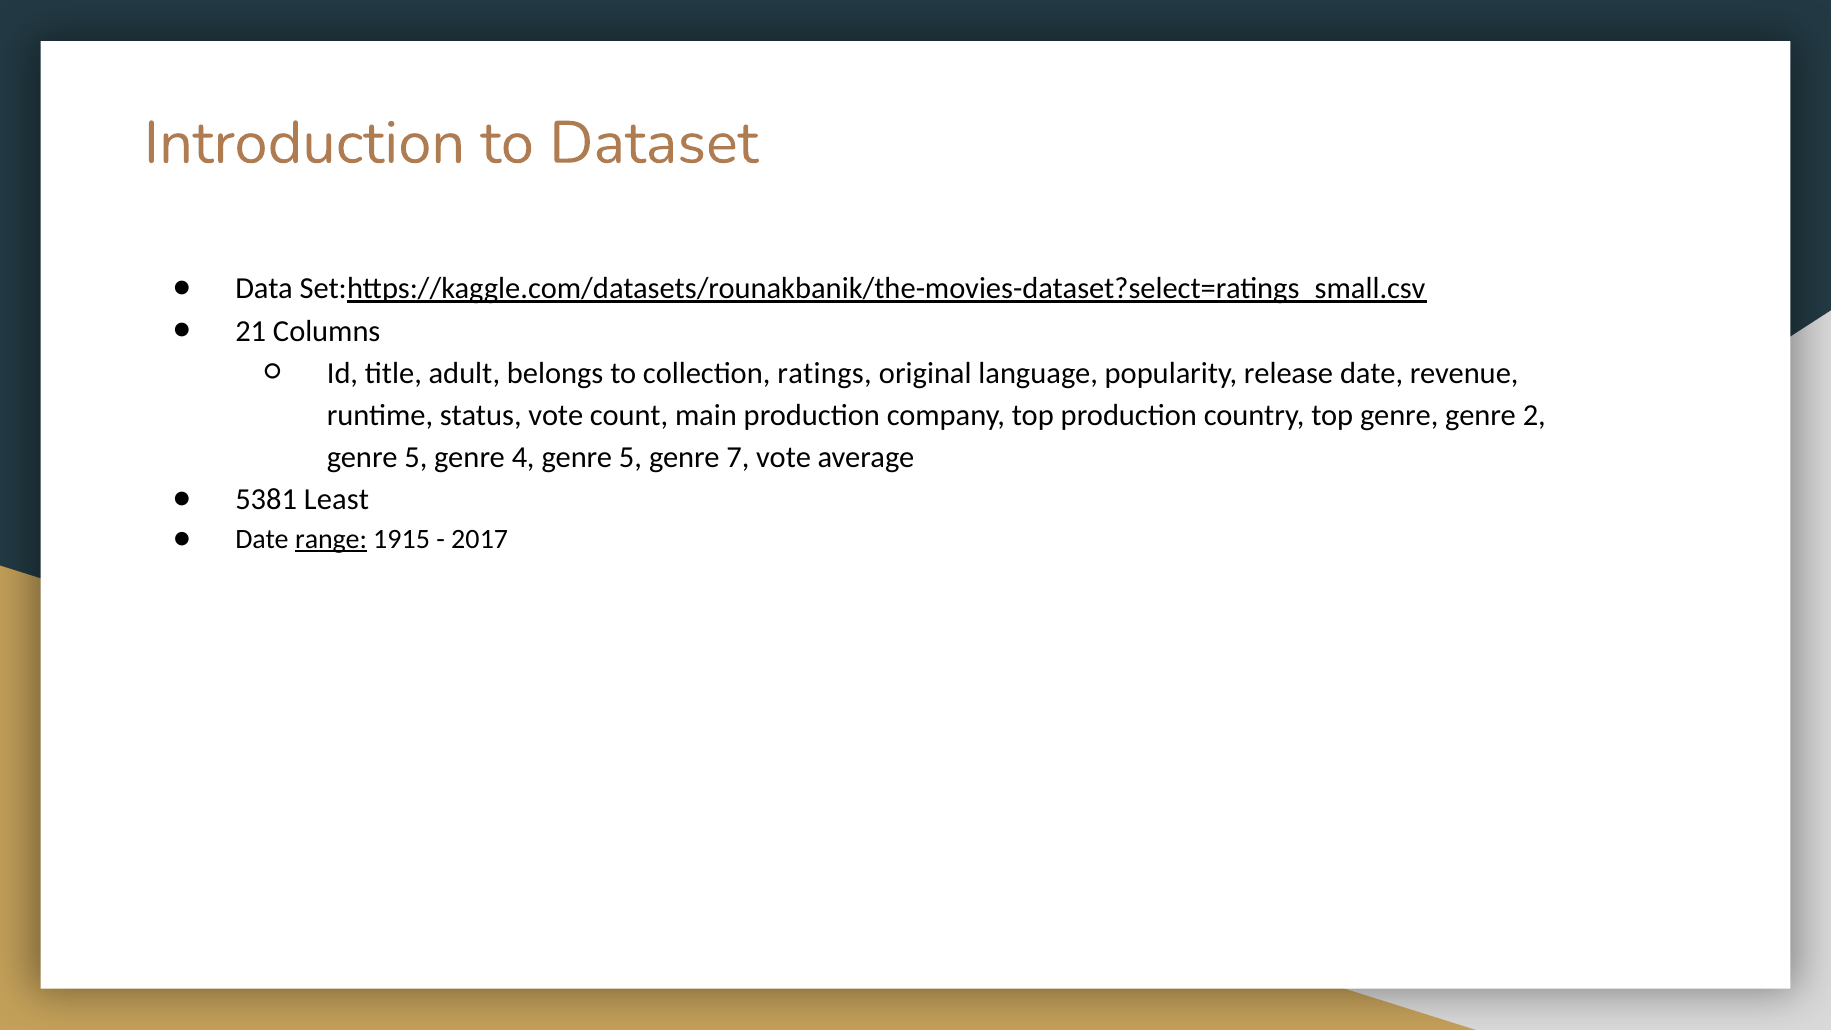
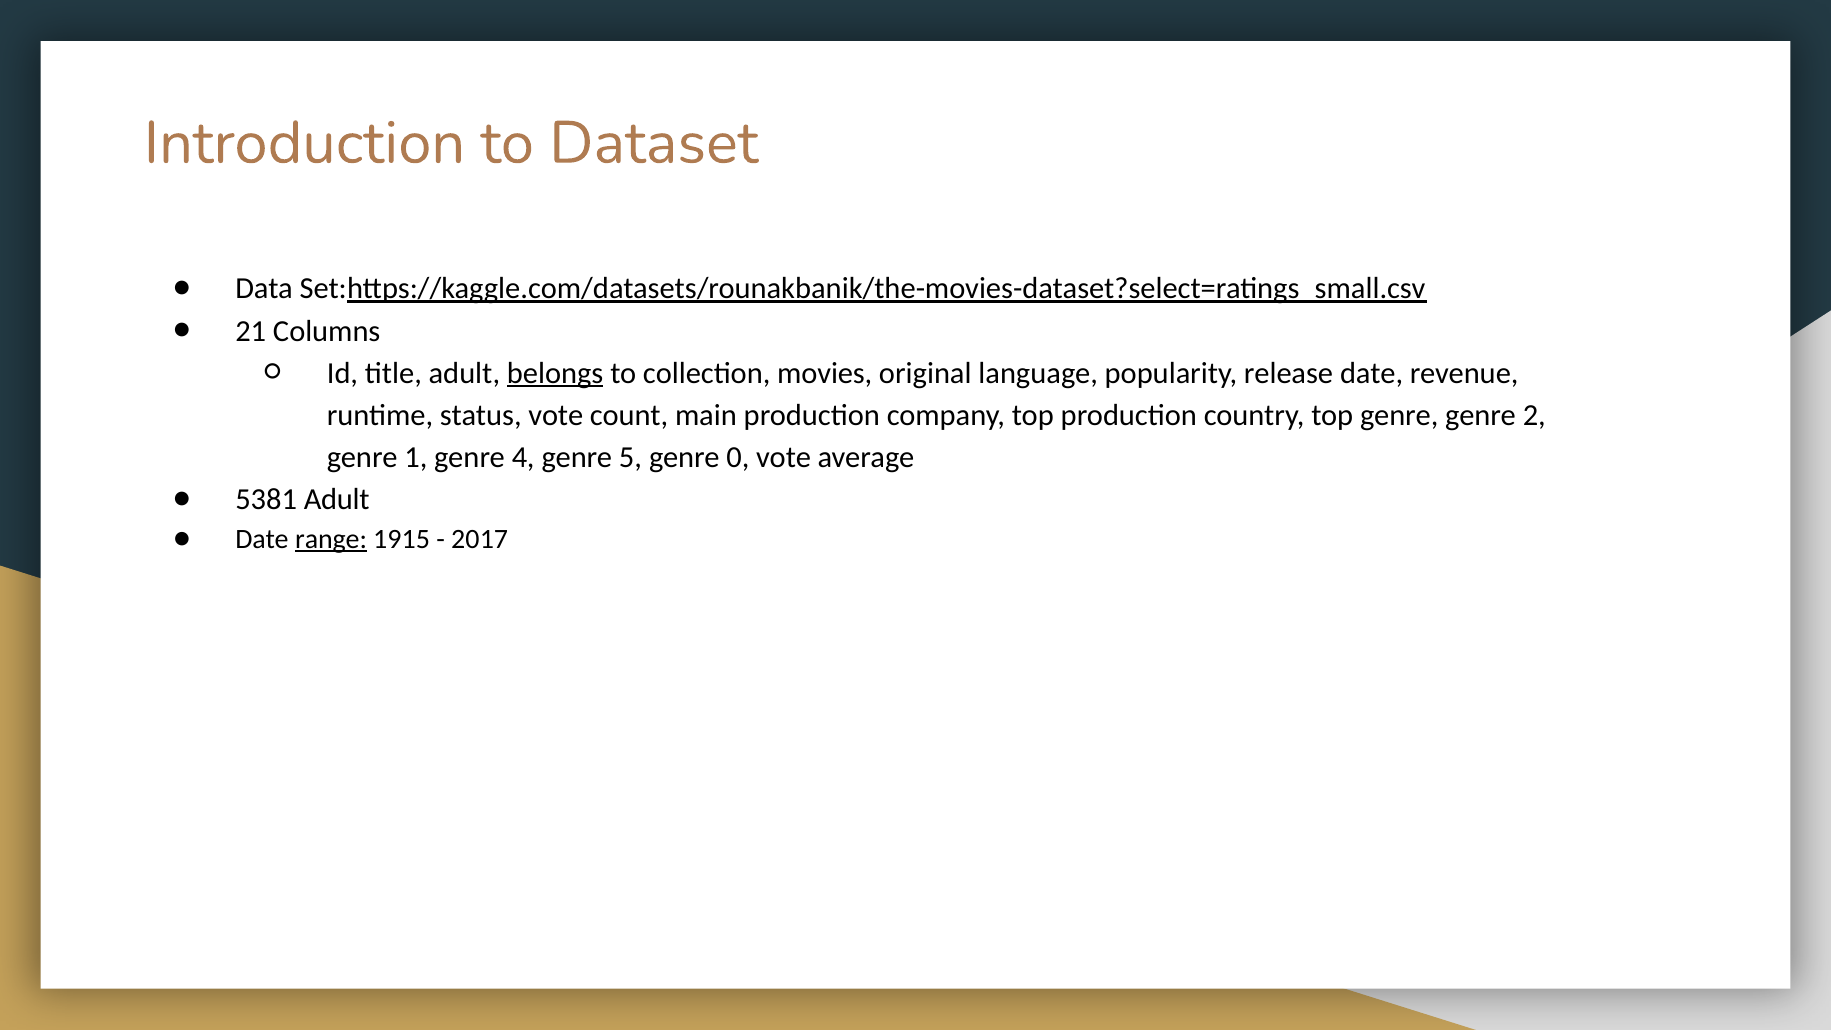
belongs underline: none -> present
collection ratings: ratings -> movies
5 at (416, 457): 5 -> 1
7: 7 -> 0
5381 Least: Least -> Adult
